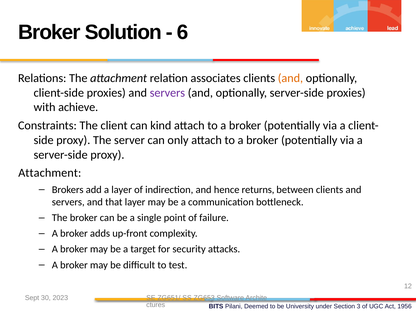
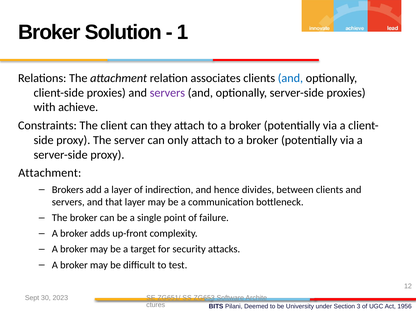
6: 6 -> 1
and at (290, 78) colour: orange -> blue
kind: kind -> they
returns: returns -> divides
